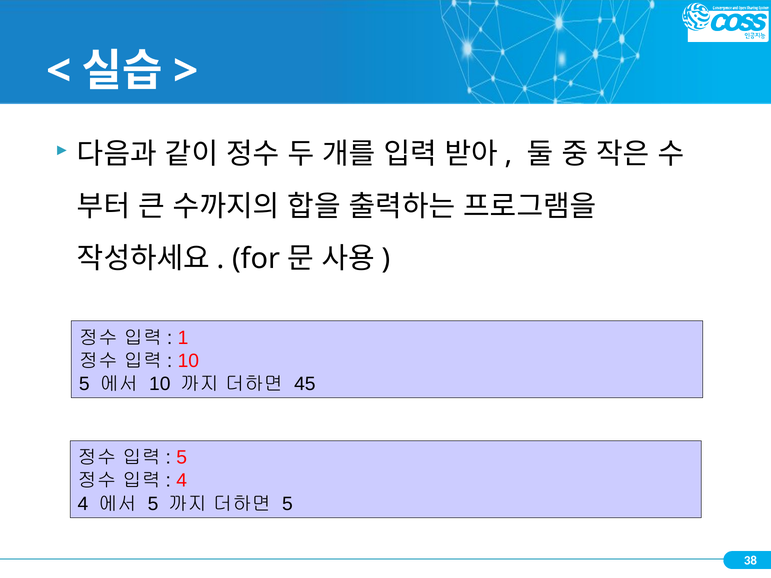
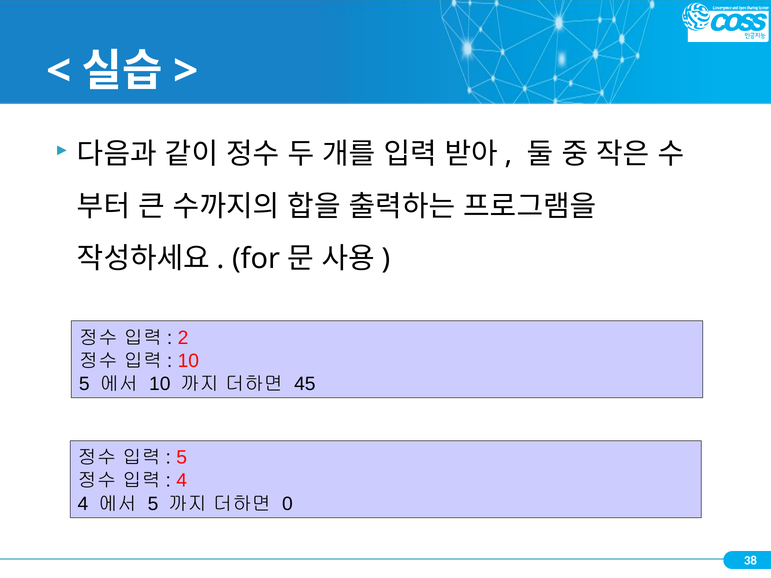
1: 1 -> 2
5 at (287, 504): 5 -> 0
